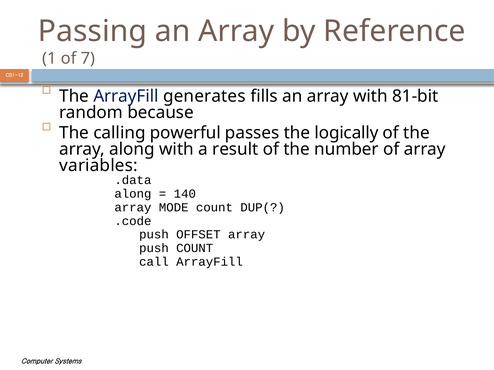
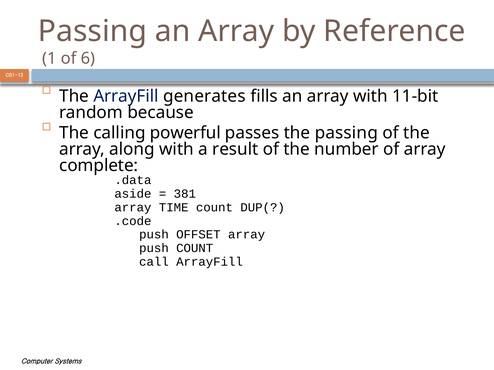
7: 7 -> 6
81-bit: 81-bit -> 11-bit
the logically: logically -> passing
variables: variables -> complete
along at (133, 194): along -> aside
140: 140 -> 381
MODE: MODE -> TIME
